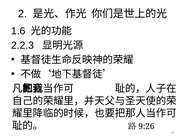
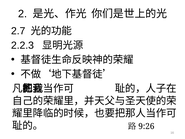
1.6: 1.6 -> 2.7
